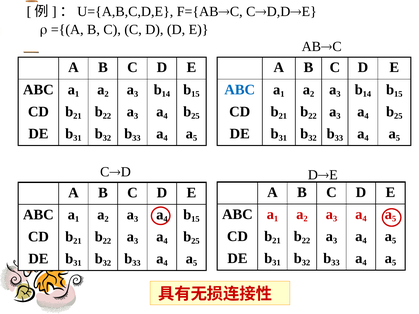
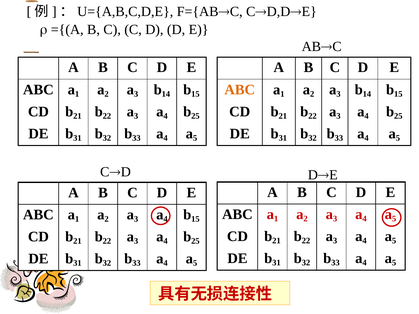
ABC at (240, 90) colour: blue -> orange
